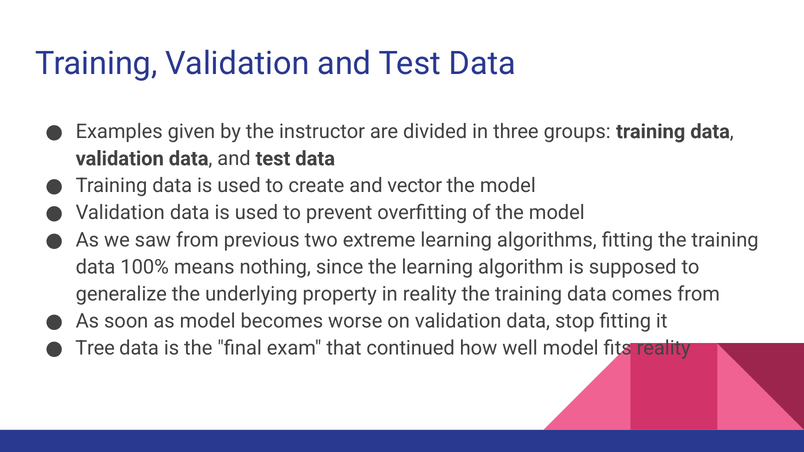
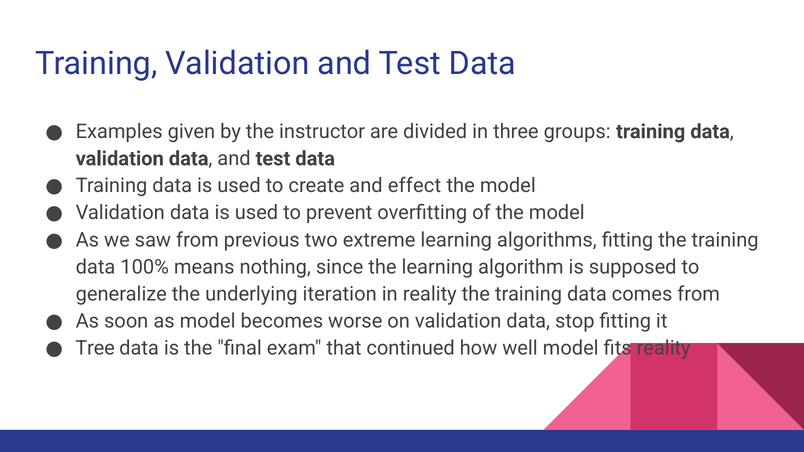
vector: vector -> effect
property: property -> iteration
